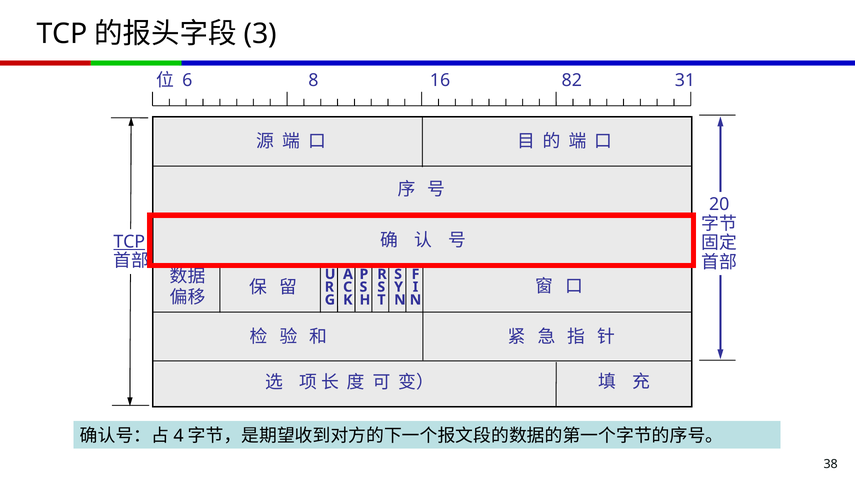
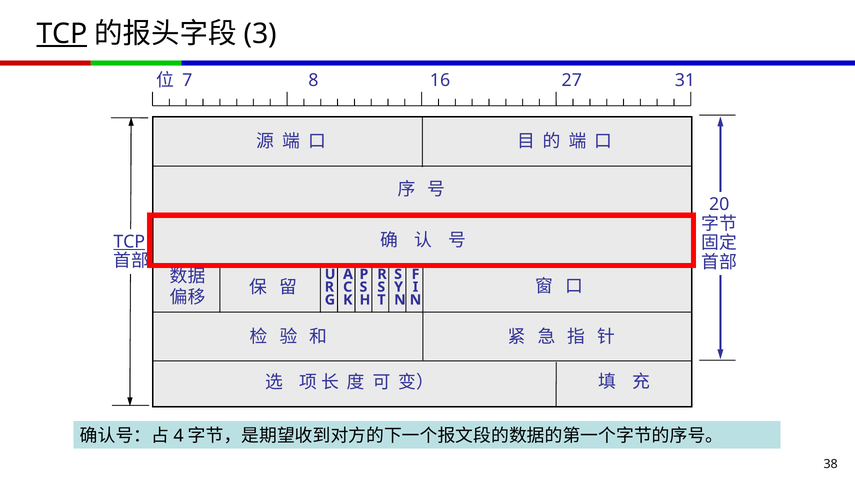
TCP at (62, 34) underline: none -> present
6: 6 -> 7
82: 82 -> 27
